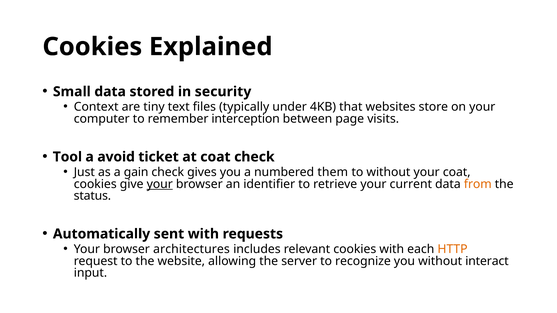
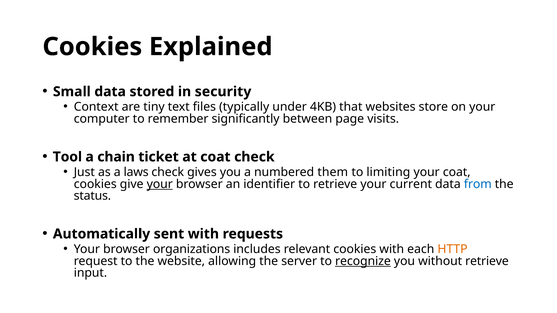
interception: interception -> significantly
avoid: avoid -> chain
gain: gain -> laws
to without: without -> limiting
from colour: orange -> blue
architectures: architectures -> organizations
recognize underline: none -> present
without interact: interact -> retrieve
